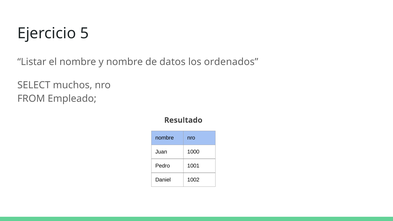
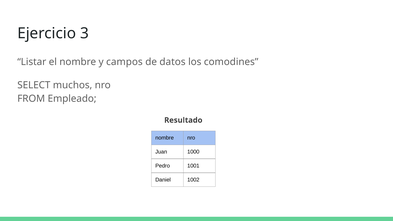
5: 5 -> 3
y nombre: nombre -> campos
ordenados: ordenados -> comodines
